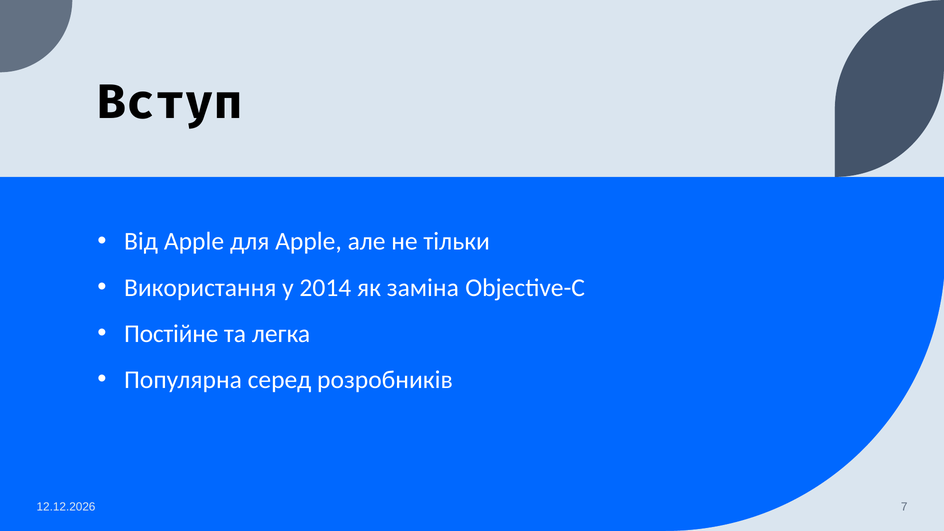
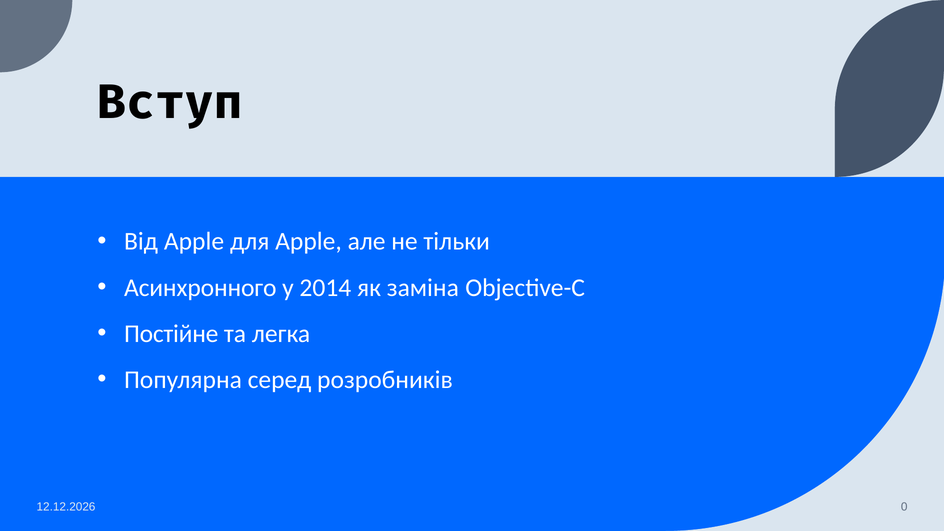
Використання: Використання -> Асинхронного
7: 7 -> 0
